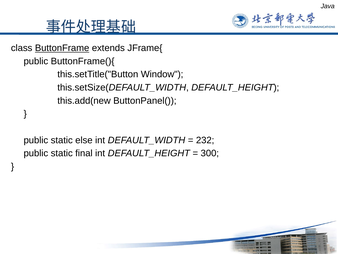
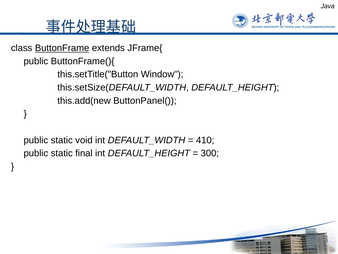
else: else -> void
232: 232 -> 410
